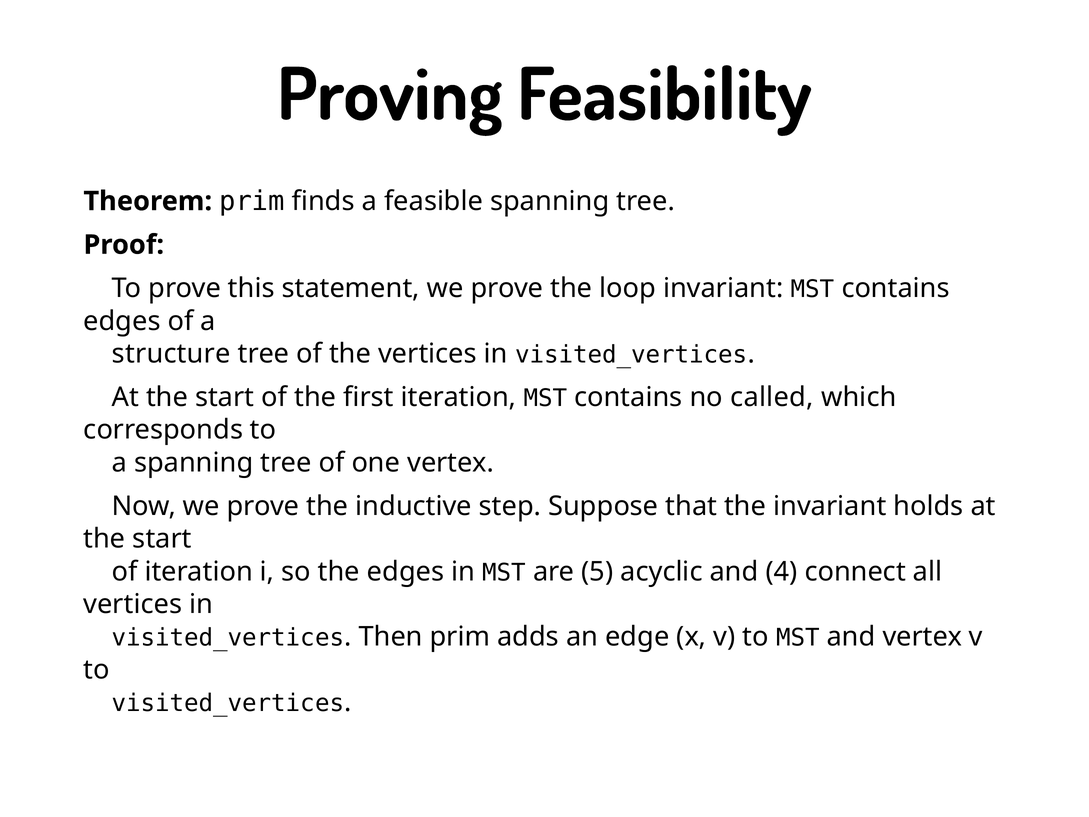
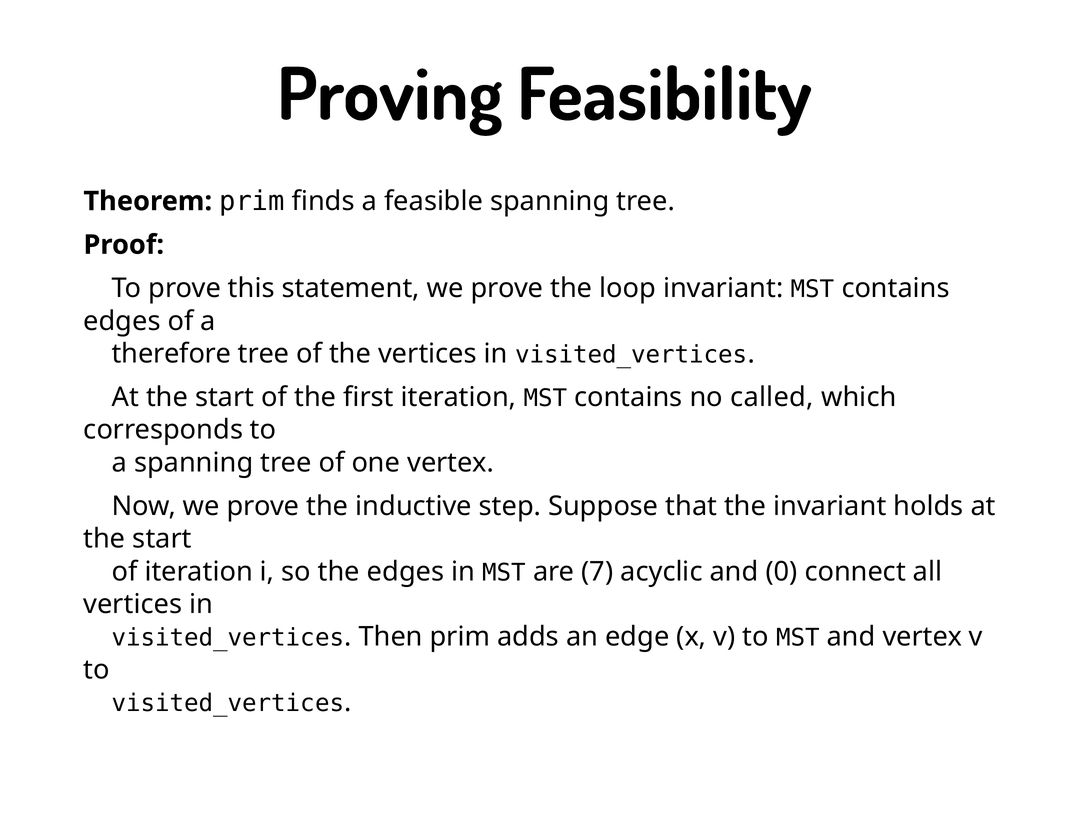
structure: structure -> therefore
5: 5 -> 7
4: 4 -> 0
